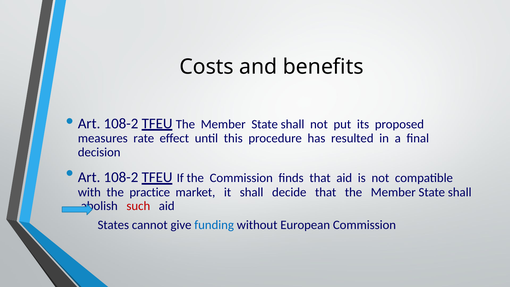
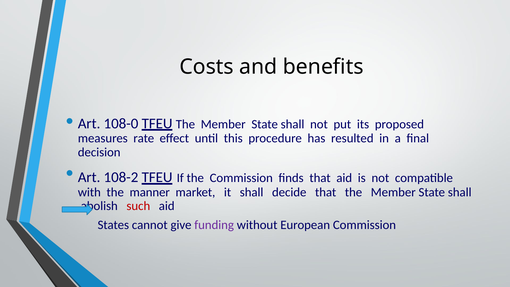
108-2 at (121, 123): 108-2 -> 108-0
practice: practice -> manner
funding colour: blue -> purple
